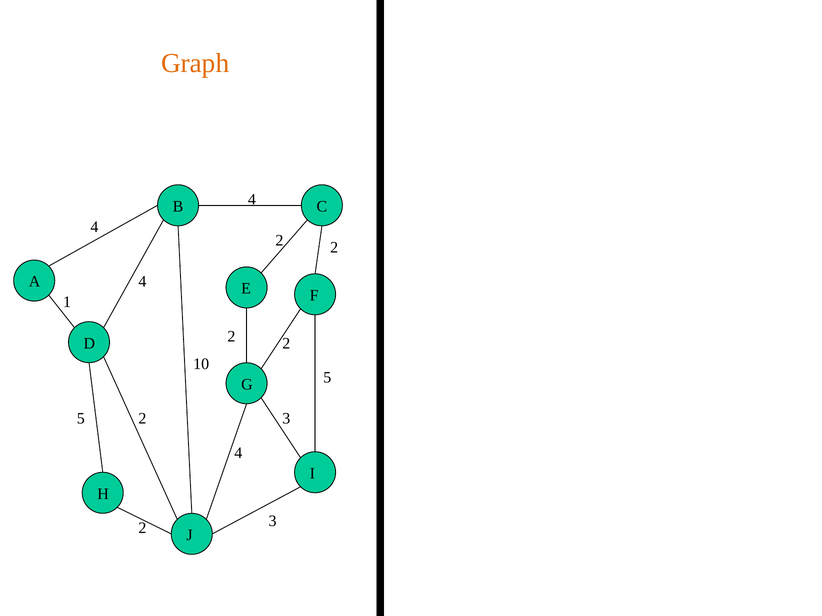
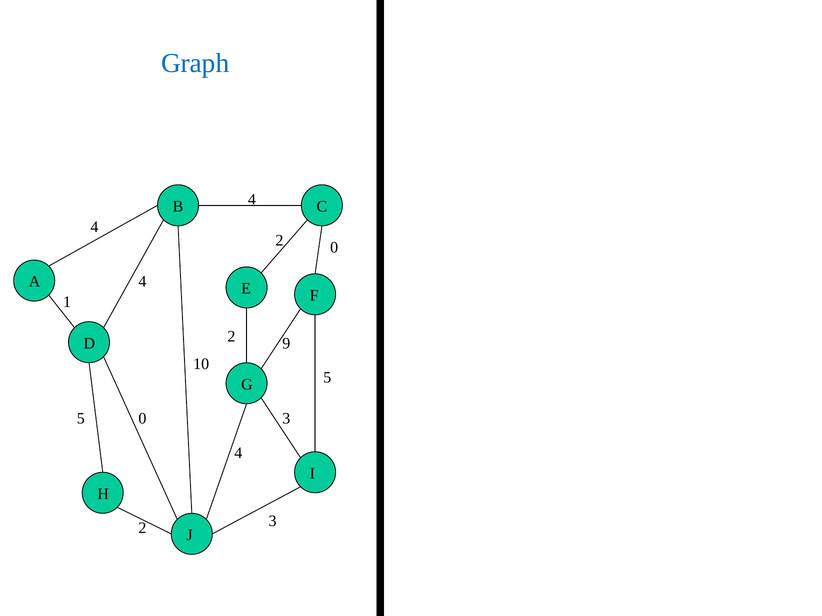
Graph colour: orange -> blue
2 at (334, 248): 2 -> 0
2 at (286, 344): 2 -> 9
5 2: 2 -> 0
